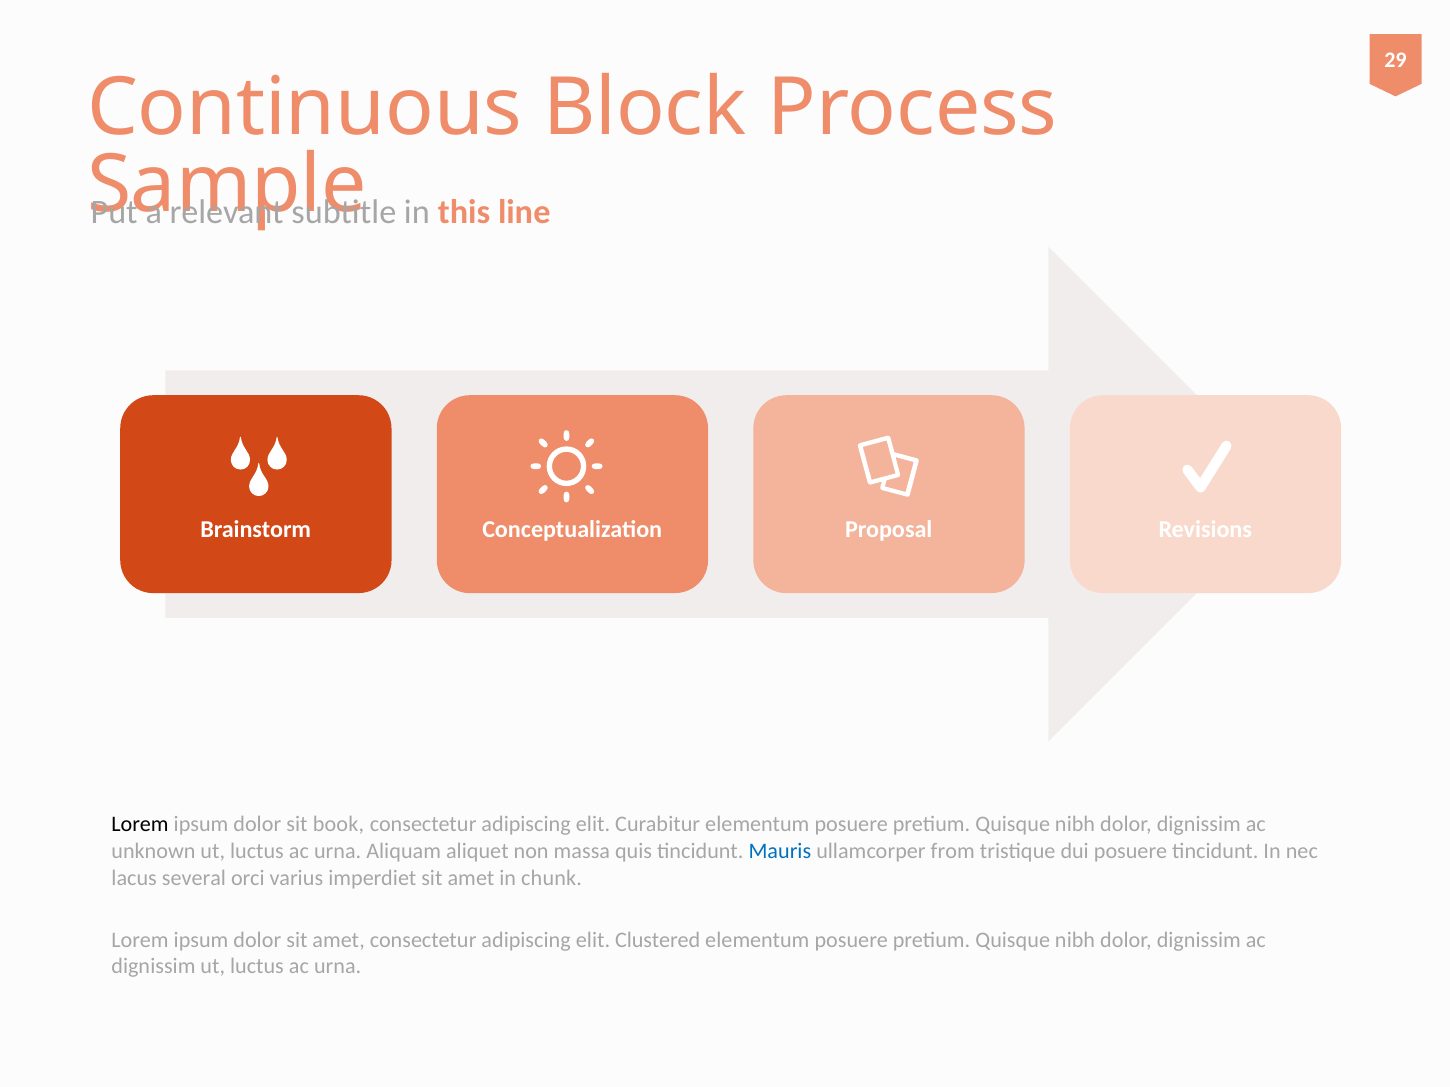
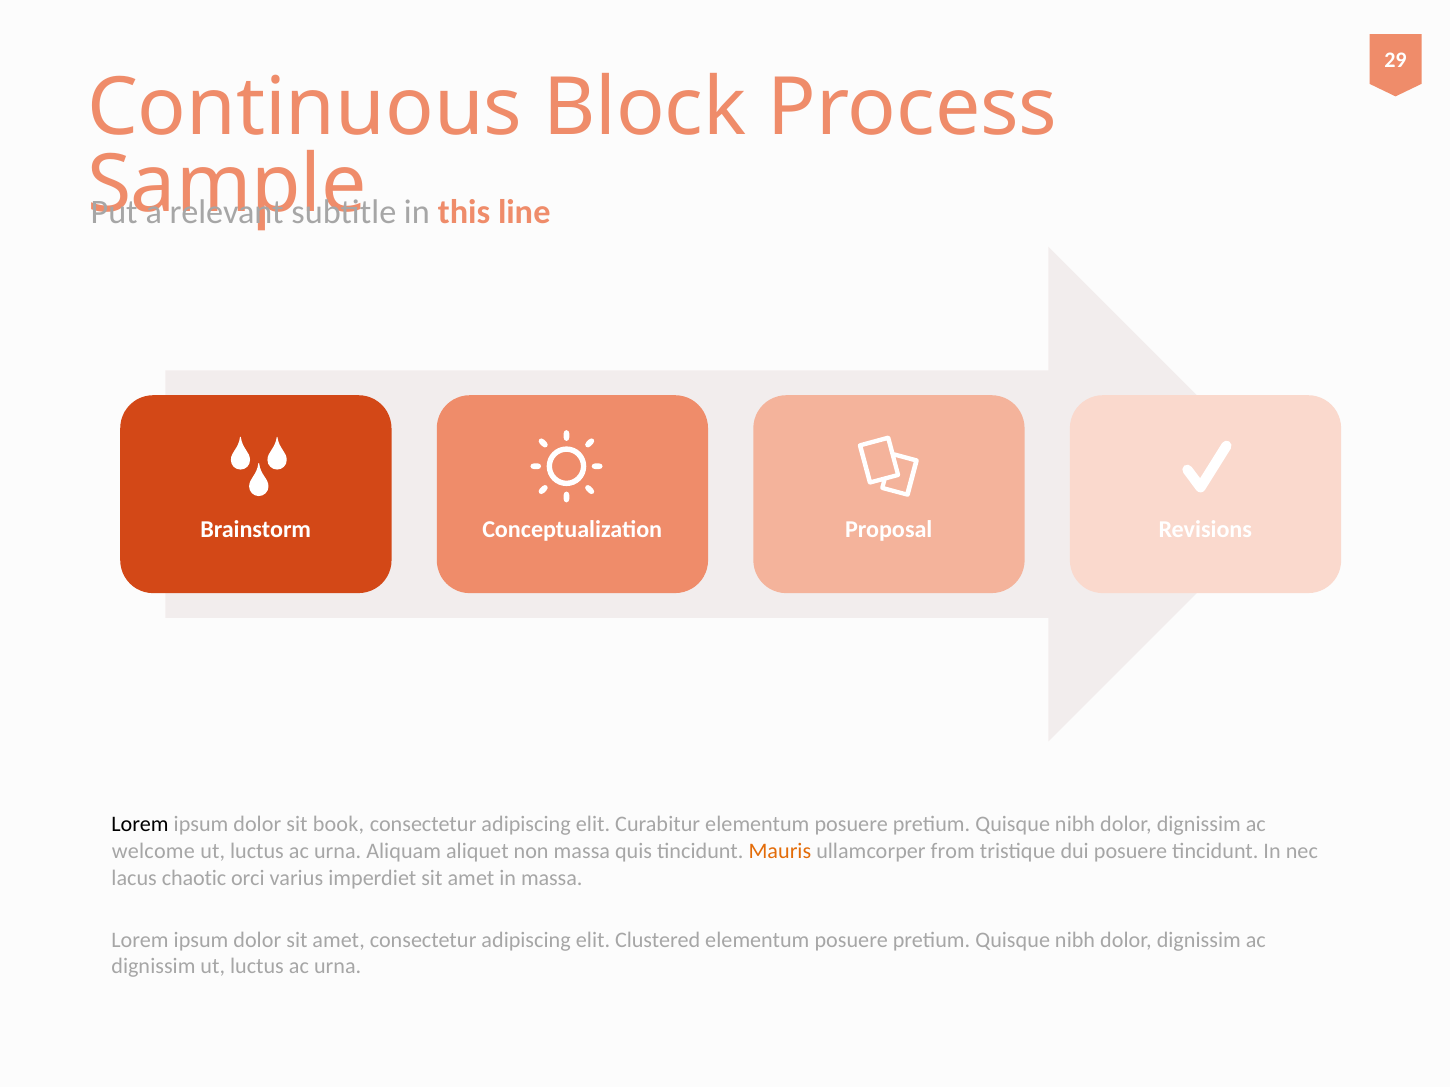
unknown: unknown -> welcome
Mauris colour: blue -> orange
several: several -> chaotic
in chunk: chunk -> massa
